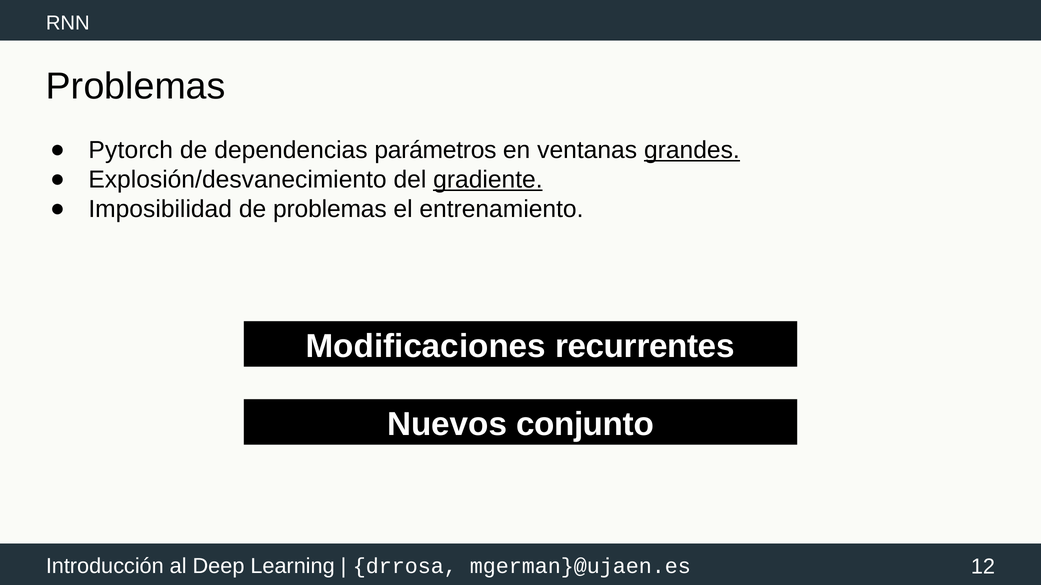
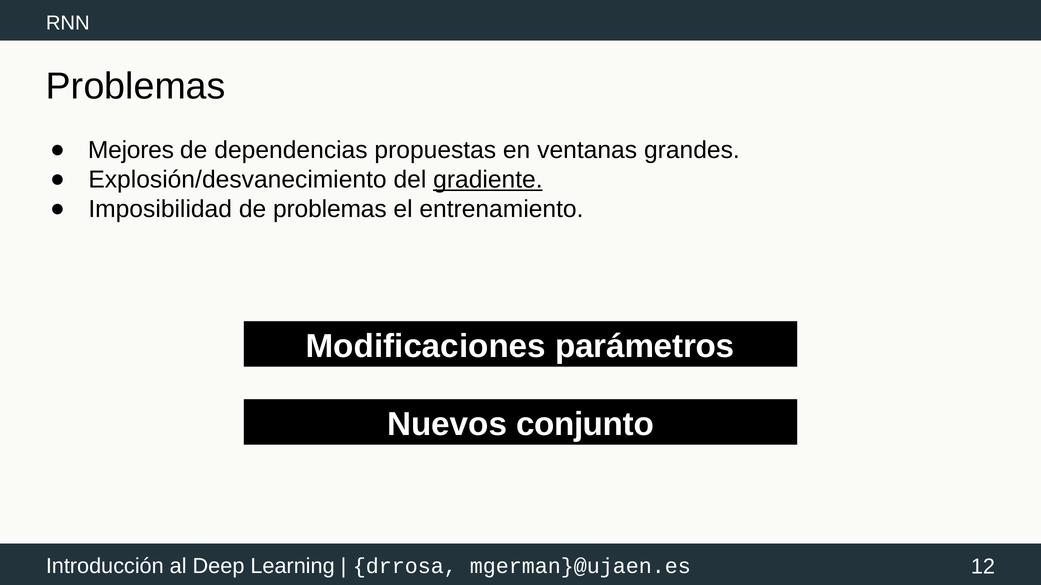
Pytorch: Pytorch -> Mejores
parámetros: parámetros -> propuestas
grandes underline: present -> none
recurrentes: recurrentes -> parámetros
